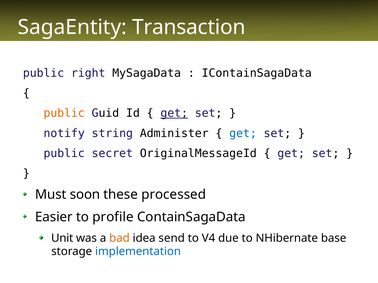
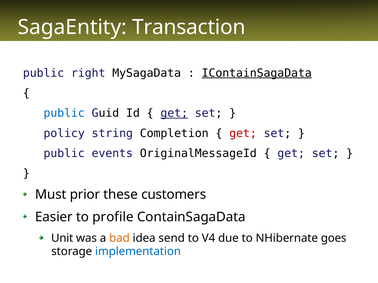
IContainSagaData underline: none -> present
public at (64, 113) colour: orange -> blue
notify: notify -> policy
Administer: Administer -> Completion
get at (243, 133) colour: blue -> red
secret: secret -> events
soon: soon -> prior
processed: processed -> customers
base: base -> goes
